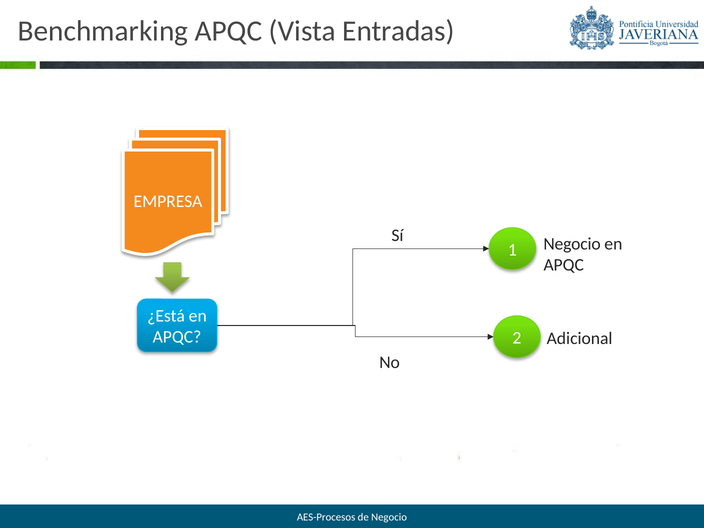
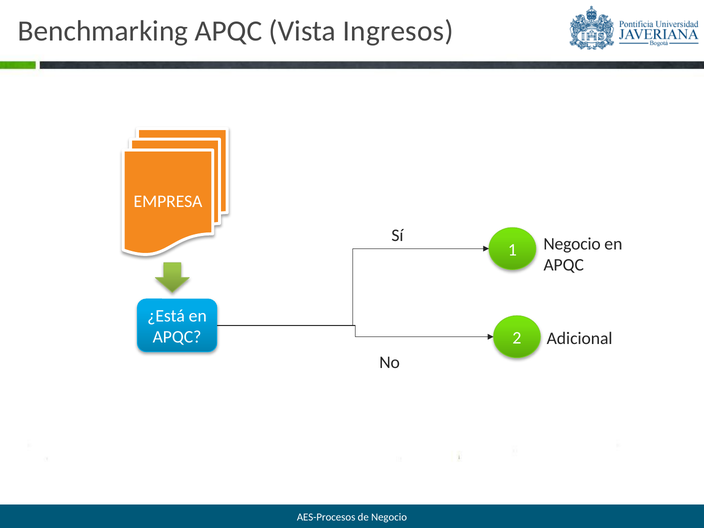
Entradas: Entradas -> Ingresos
